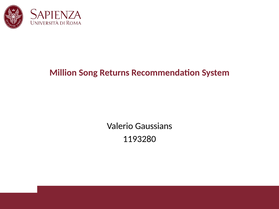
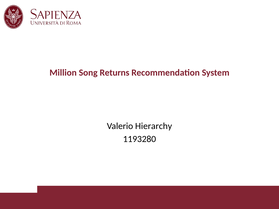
Gaussians: Gaussians -> Hierarchy
